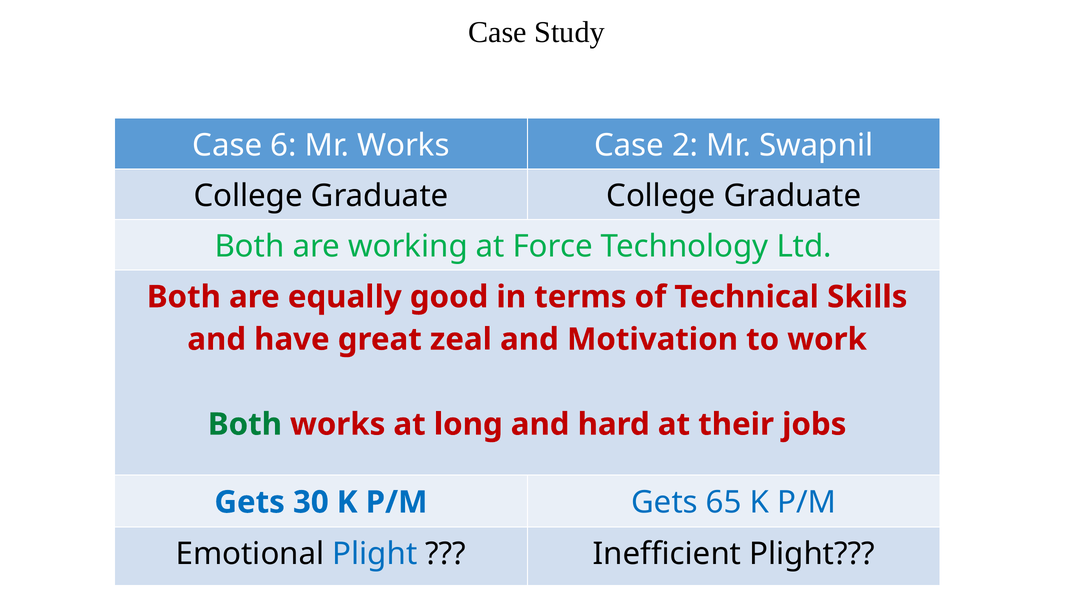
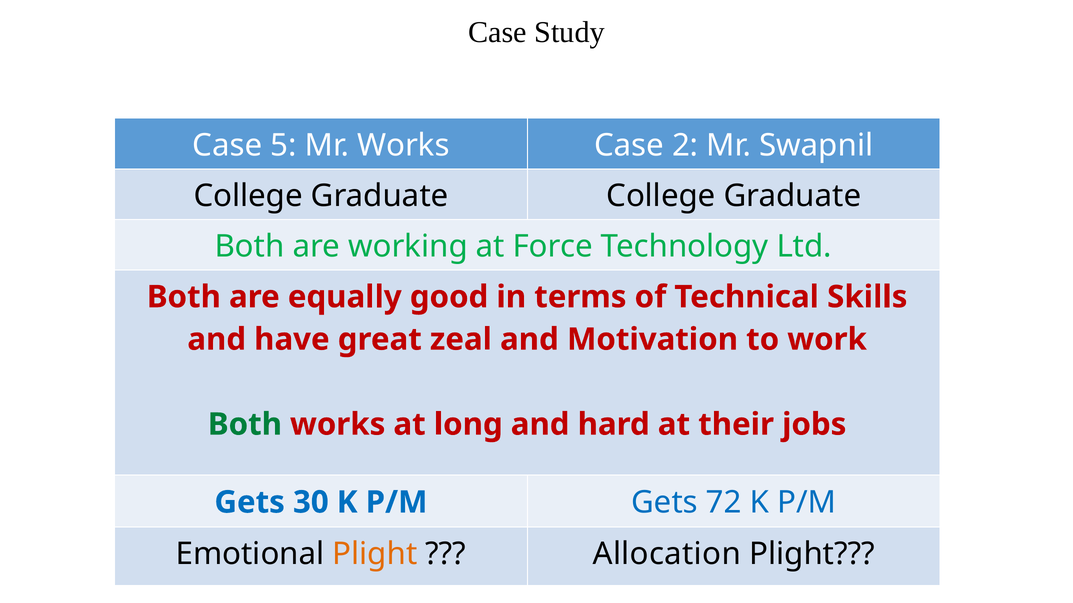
6: 6 -> 5
65: 65 -> 72
Plight at (375, 555) colour: blue -> orange
Inefficient: Inefficient -> Allocation
